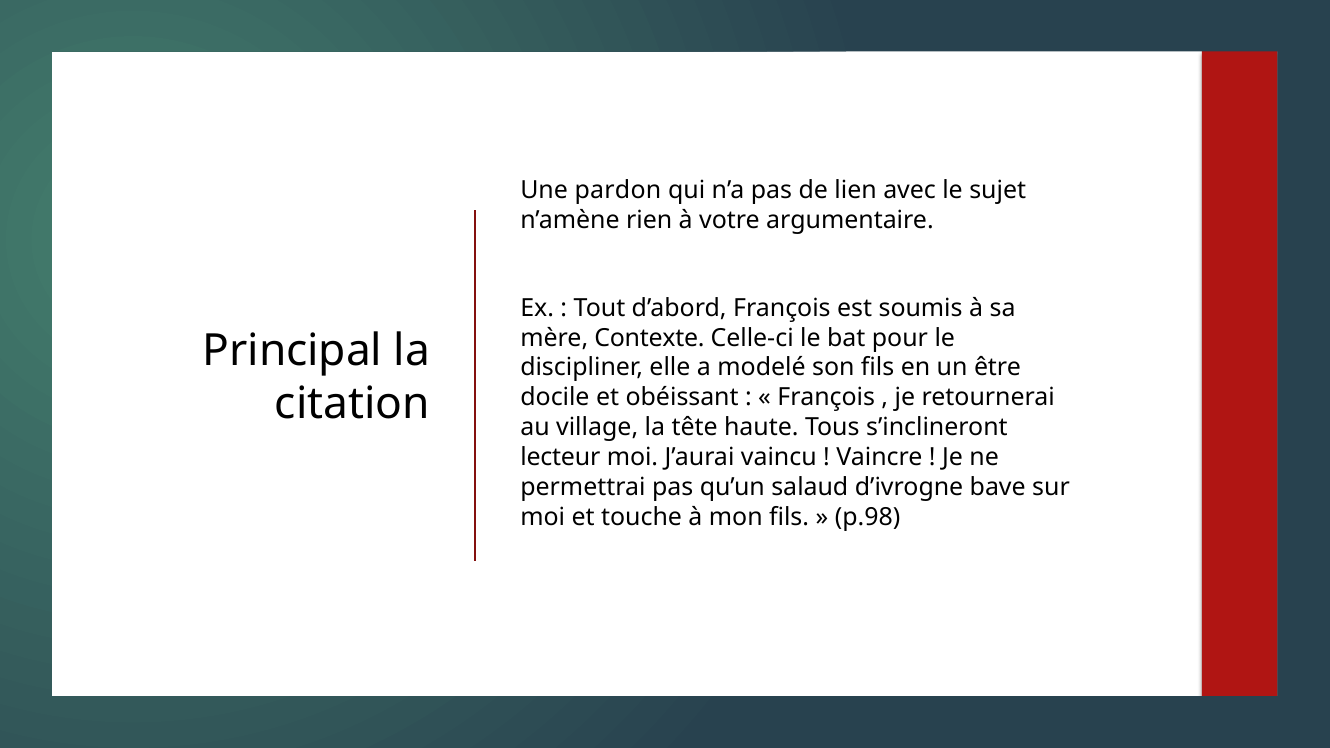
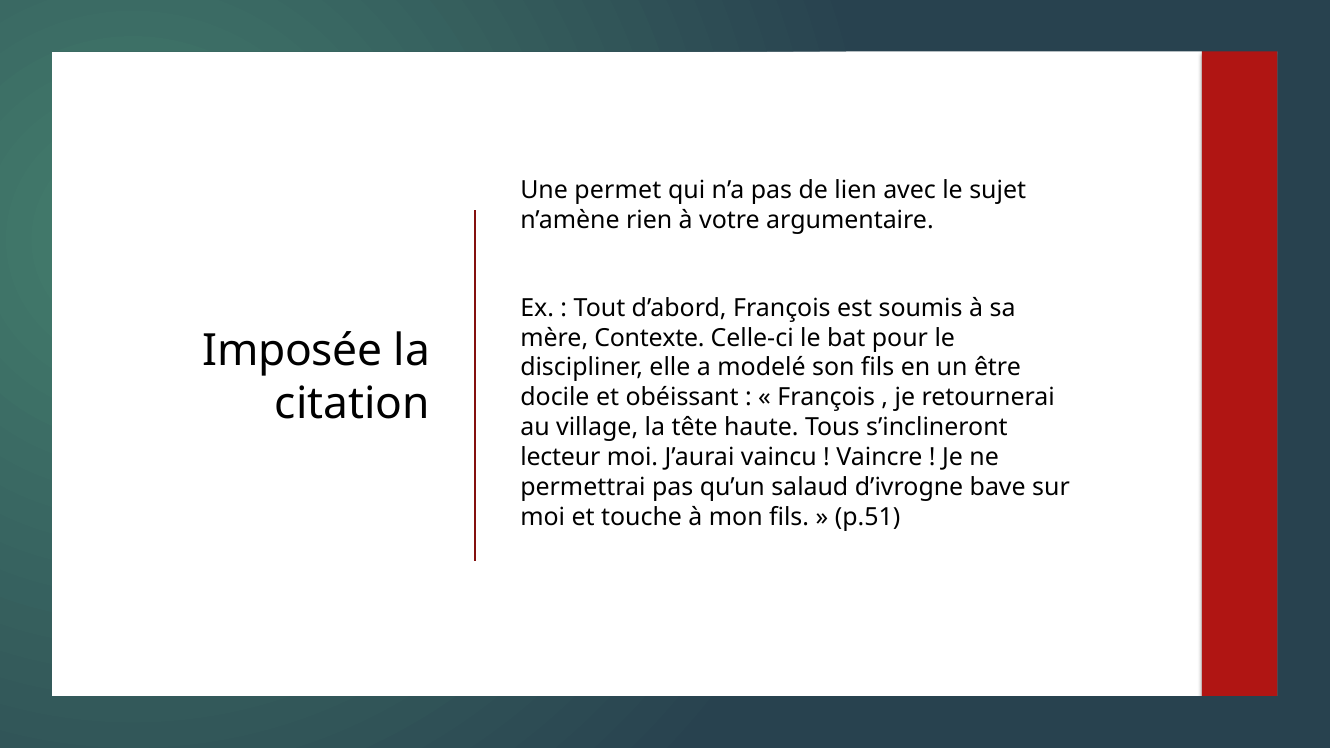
pardon: pardon -> permet
Principal: Principal -> Imposée
p.98: p.98 -> p.51
